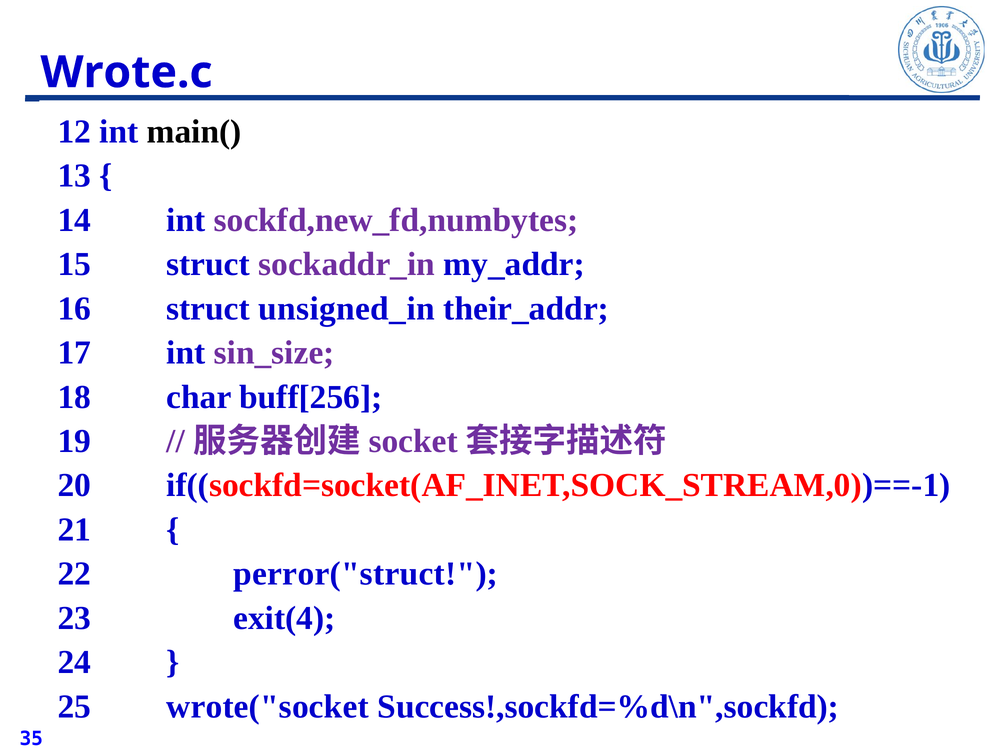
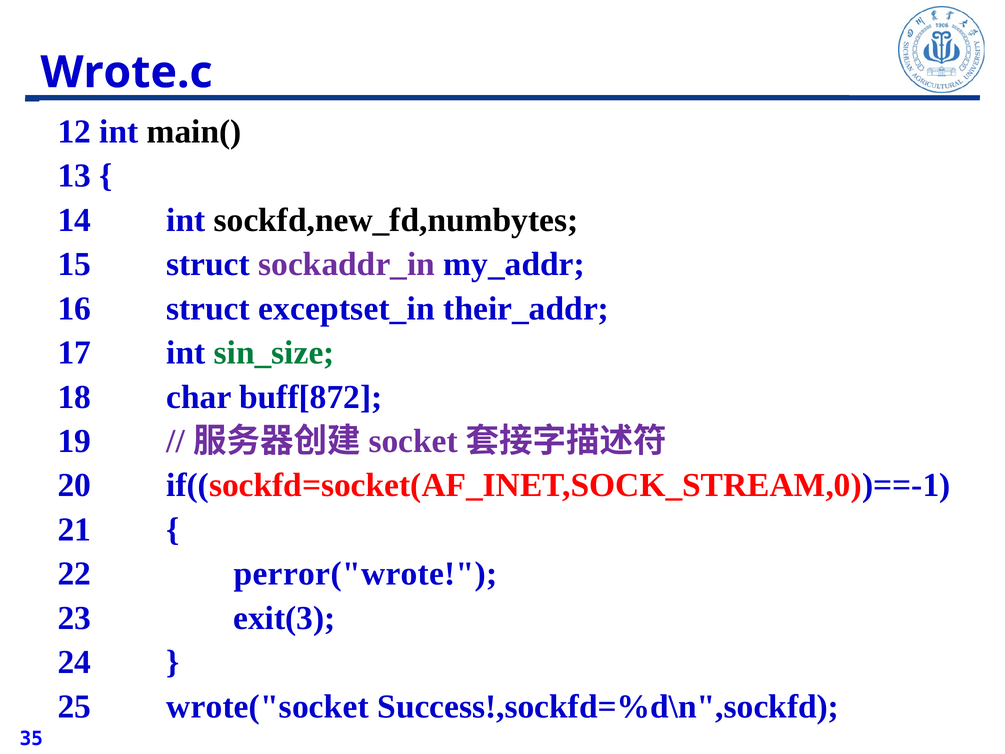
sockfd,new_fd,numbytes colour: purple -> black
unsigned_in: unsigned_in -> exceptset_in
sin_size colour: purple -> green
buff[256: buff[256 -> buff[872
perror("struct: perror("struct -> perror("wrote
exit(4: exit(4 -> exit(3
